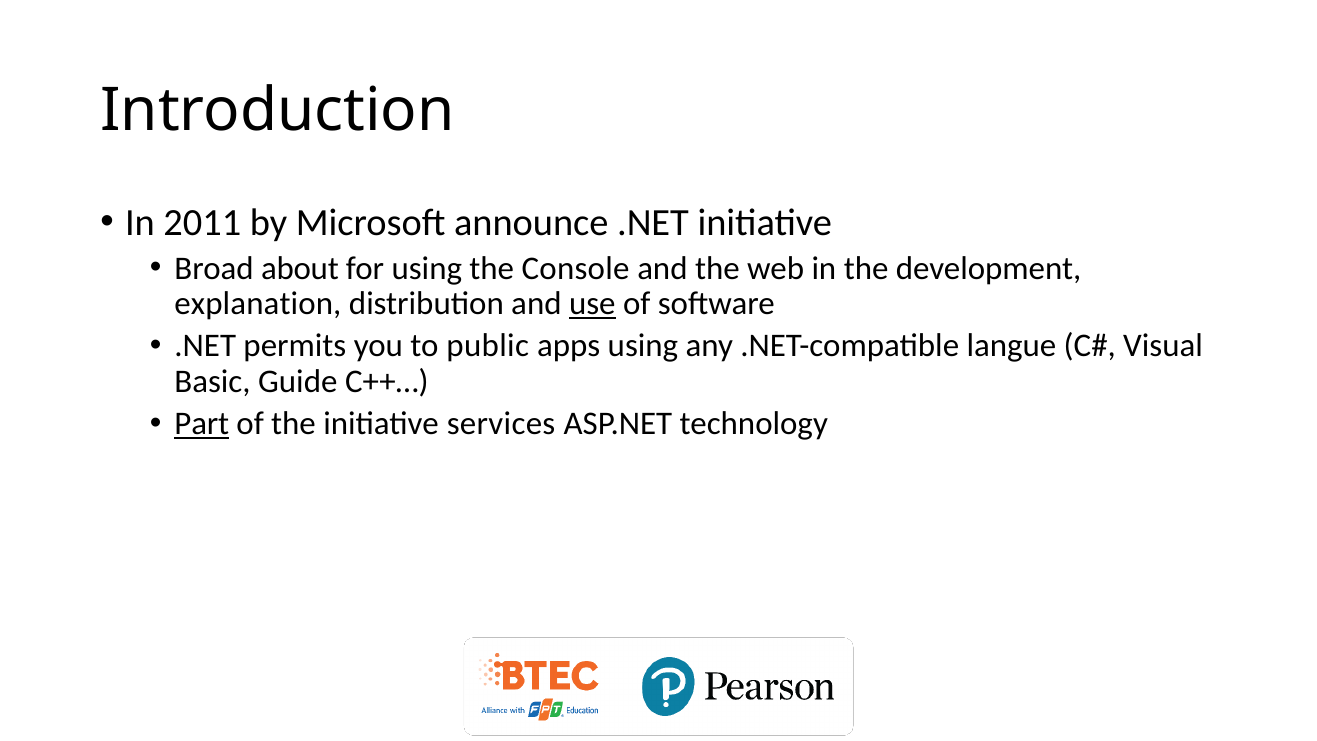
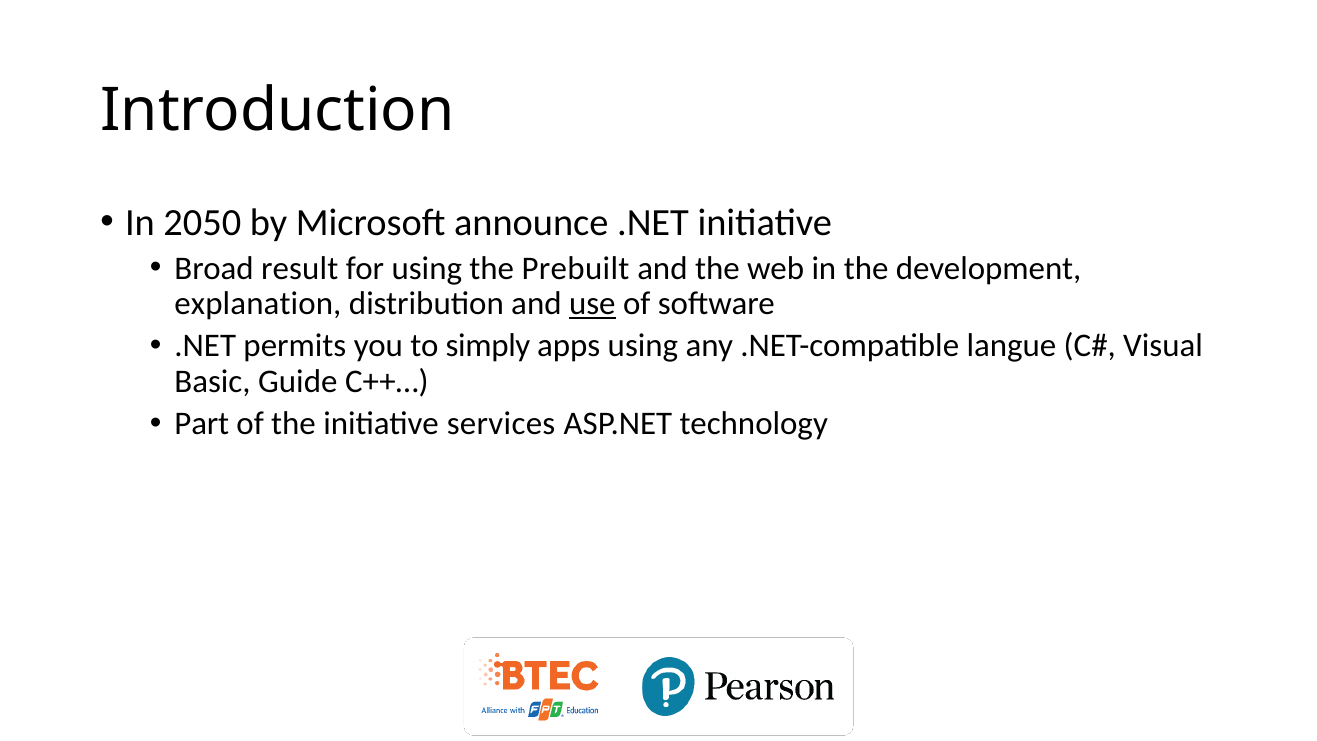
2011: 2011 -> 2050
about: about -> result
Console: Console -> Prebuilt
public: public -> simply
Part underline: present -> none
